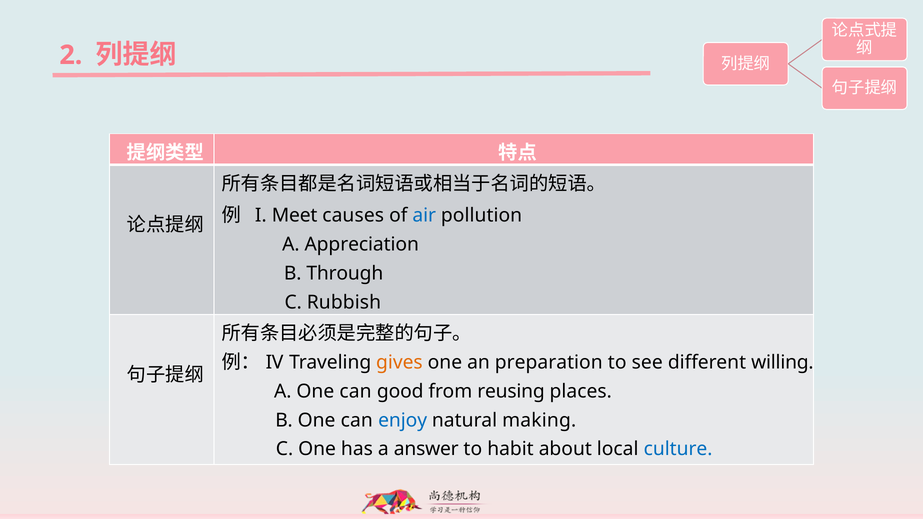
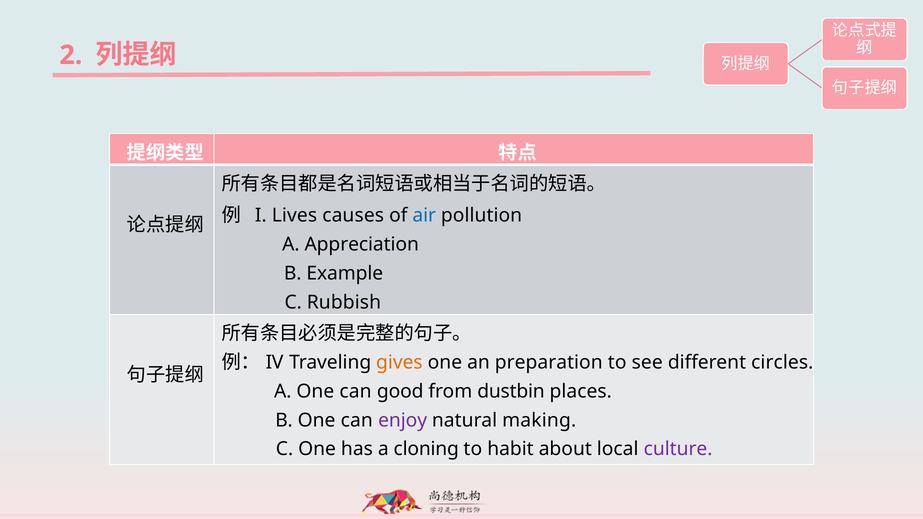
Meet: Meet -> Lives
Through: Through -> Example
willing: willing -> circles
reusing: reusing -> dustbin
enjoy colour: blue -> purple
answer: answer -> cloning
culture colour: blue -> purple
